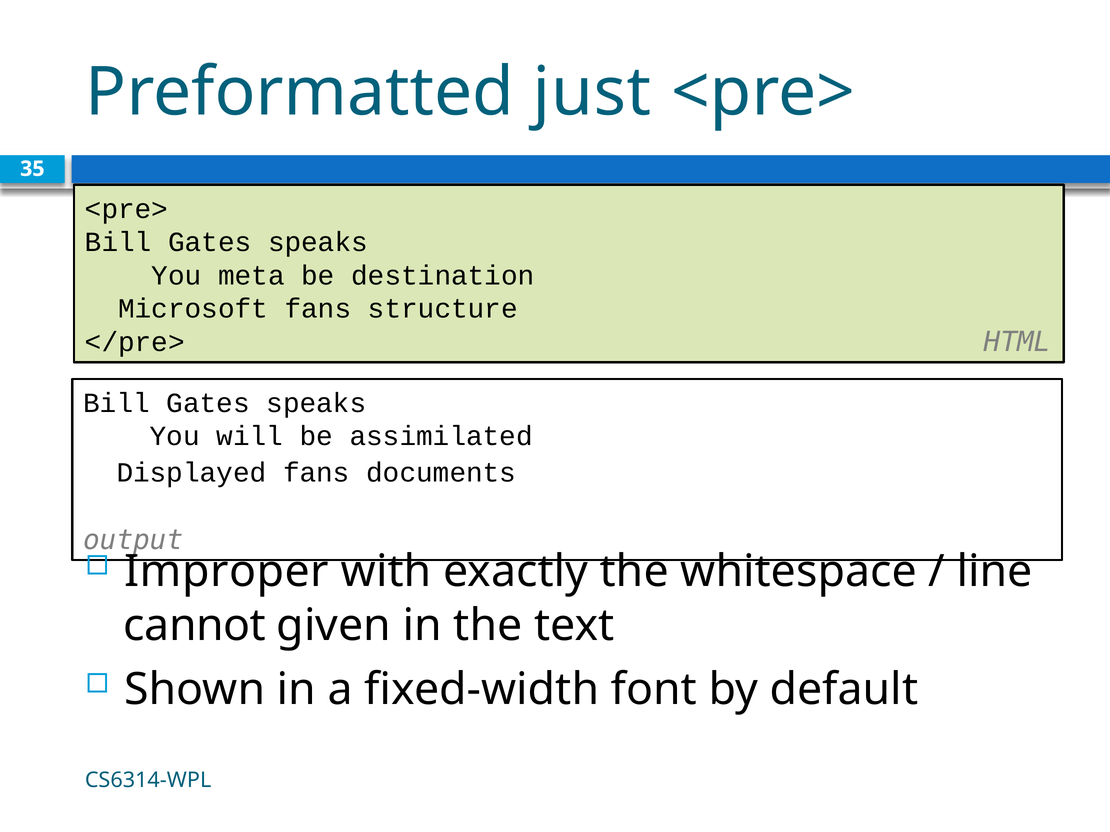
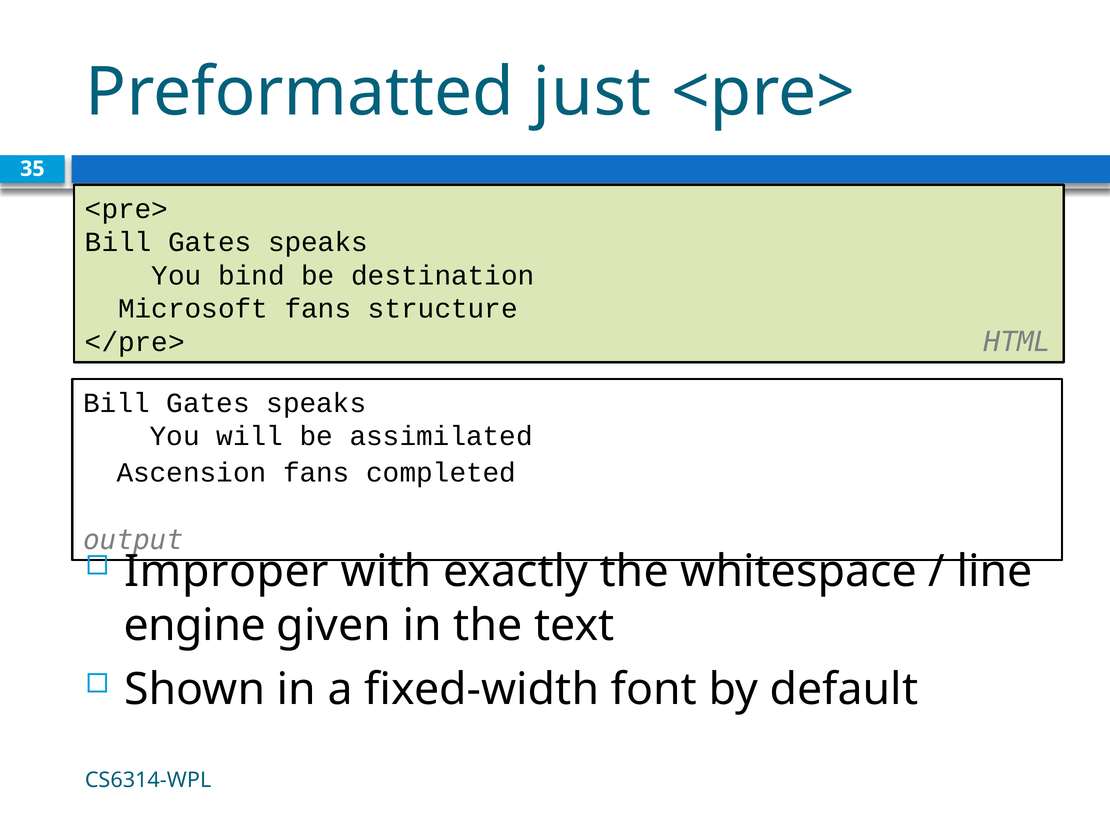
meta: meta -> bind
Displayed: Displayed -> Ascension
documents: documents -> completed
cannot: cannot -> engine
